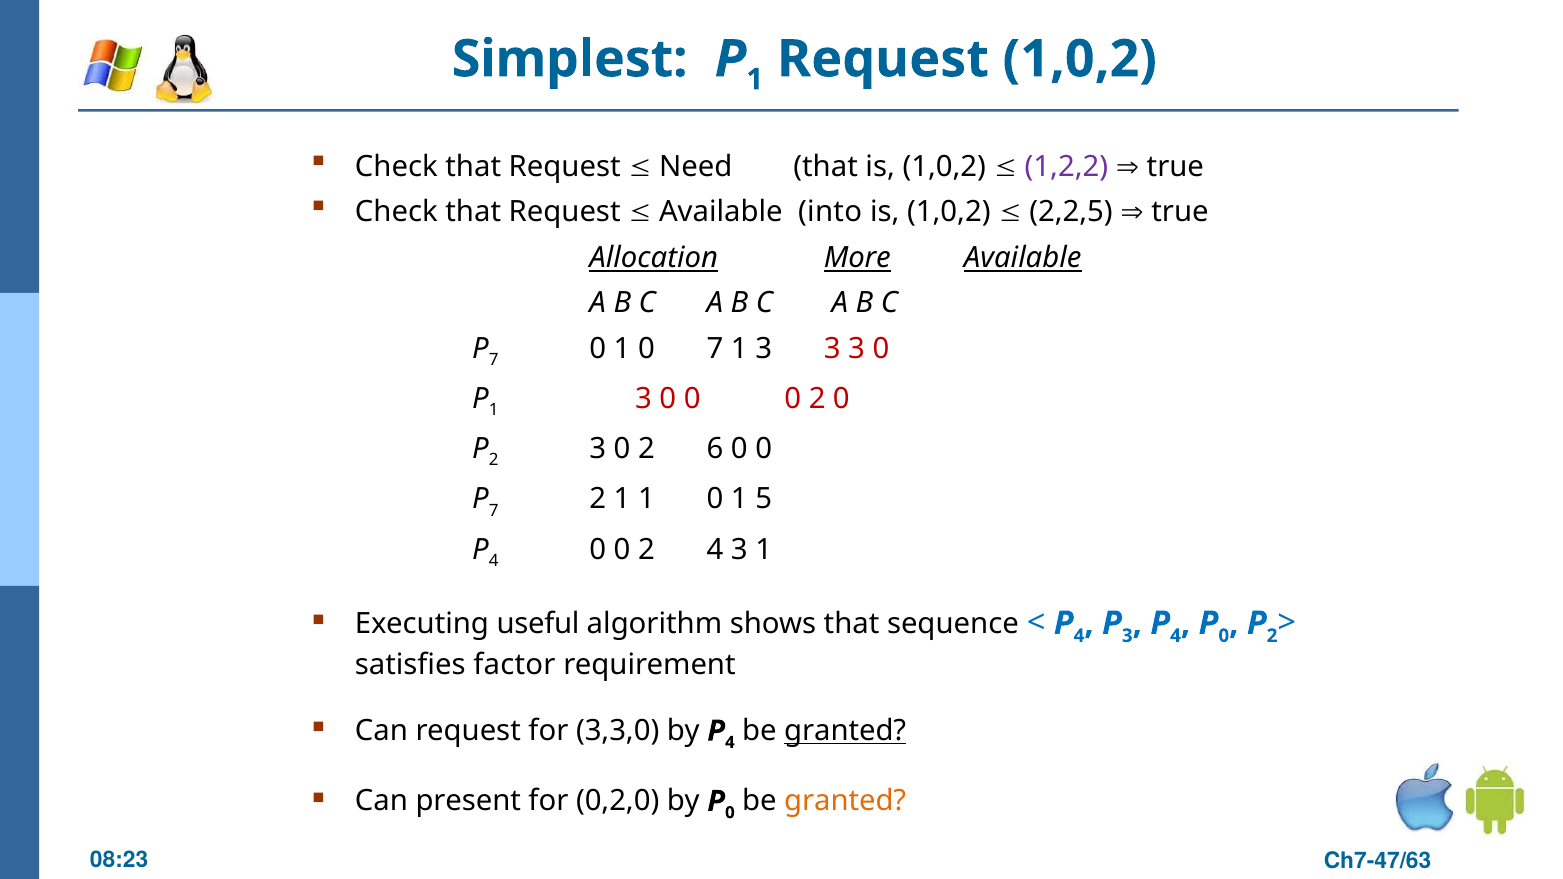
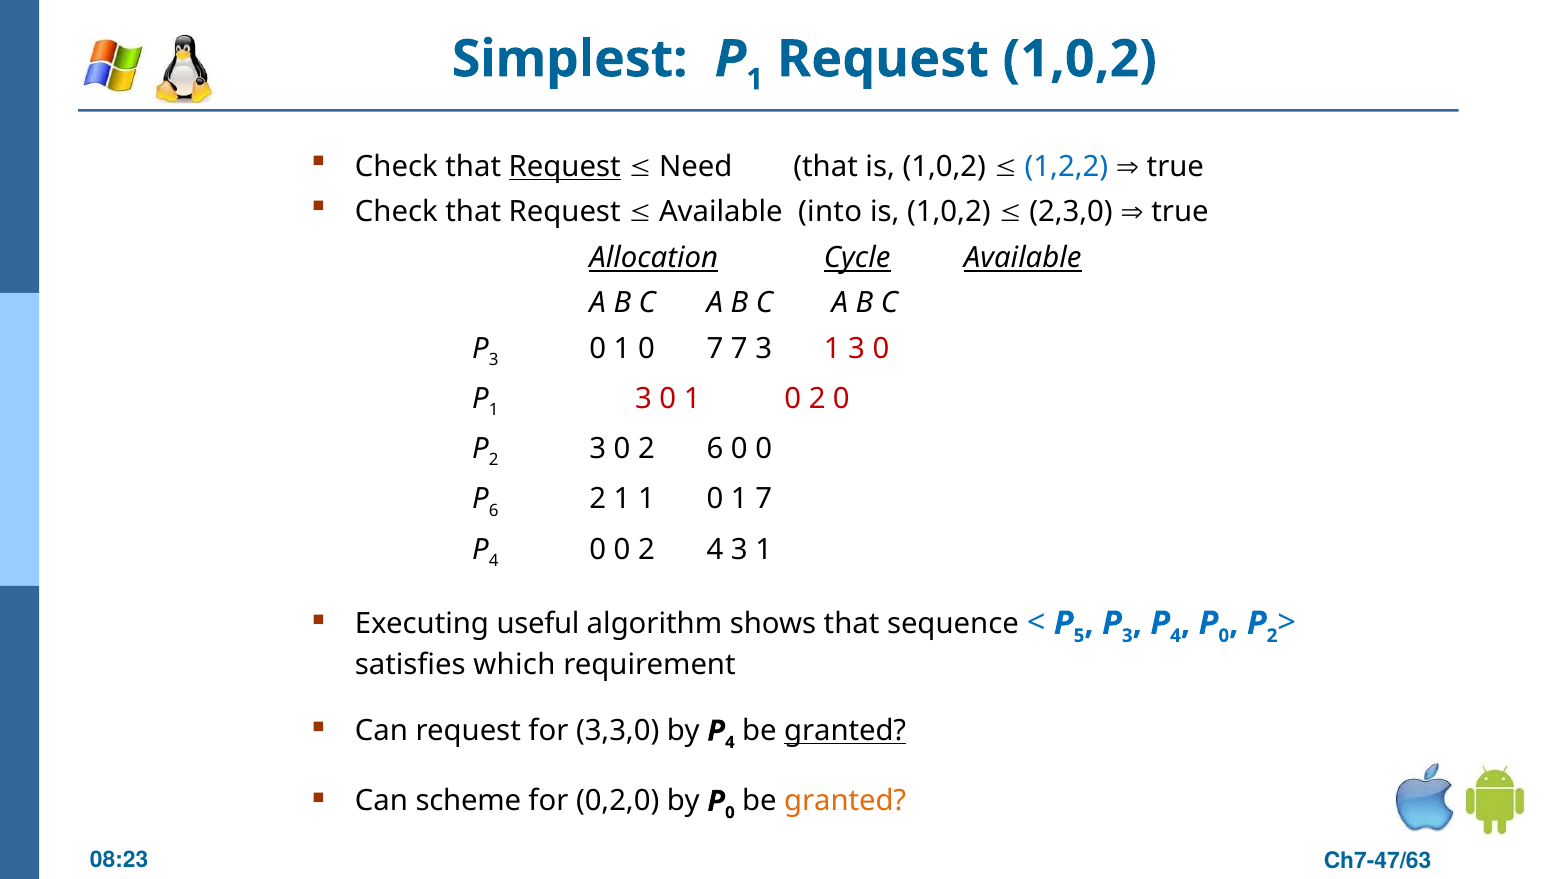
Request at (565, 167) underline: none -> present
1,2,2 colour: purple -> blue
2,2,5: 2,2,5 -> 2,3,0
More: More -> Cycle
7 at (494, 360): 7 -> 3
7 1: 1 -> 7
3 at (832, 349): 3 -> 1
1 3 0 0: 0 -> 1
7 at (494, 511): 7 -> 6
1 5: 5 -> 7
4 at (1079, 636): 4 -> 5
factor: factor -> which
present: present -> scheme
